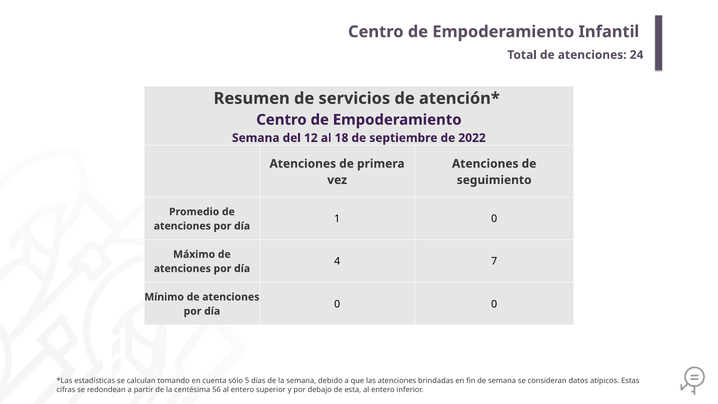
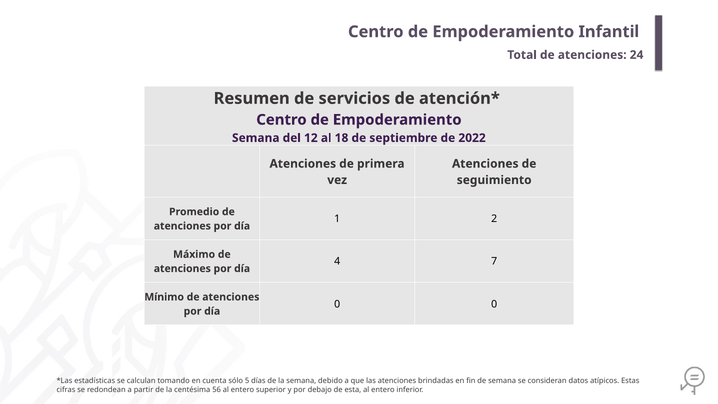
1 0: 0 -> 2
